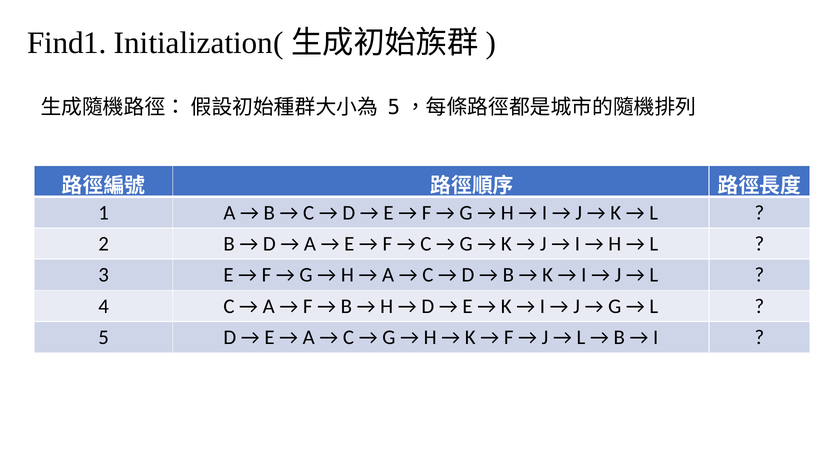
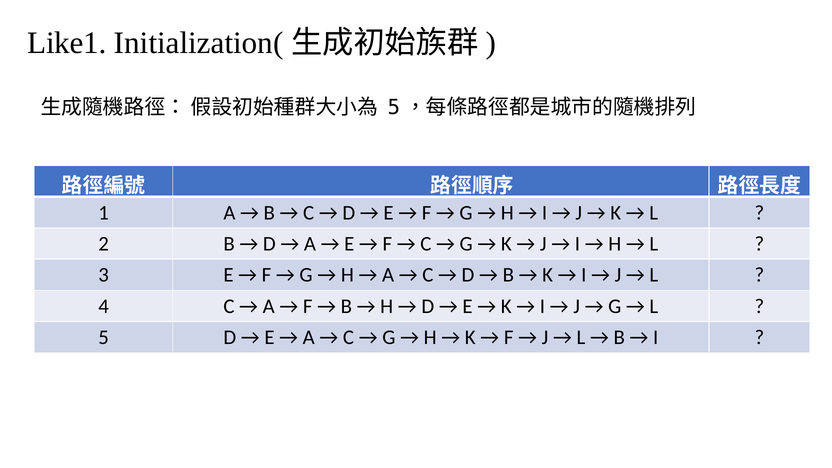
Find1: Find1 -> Like1
